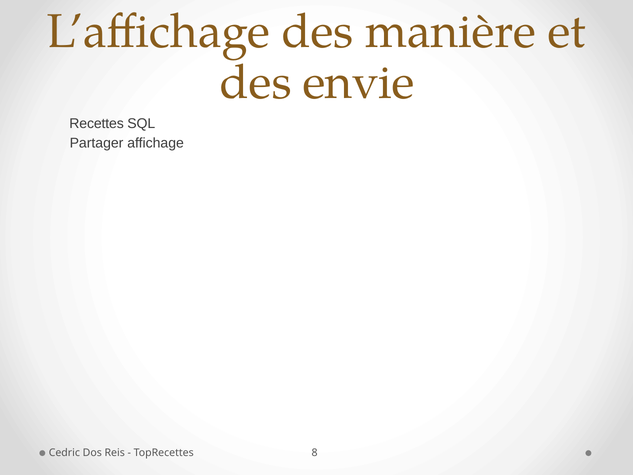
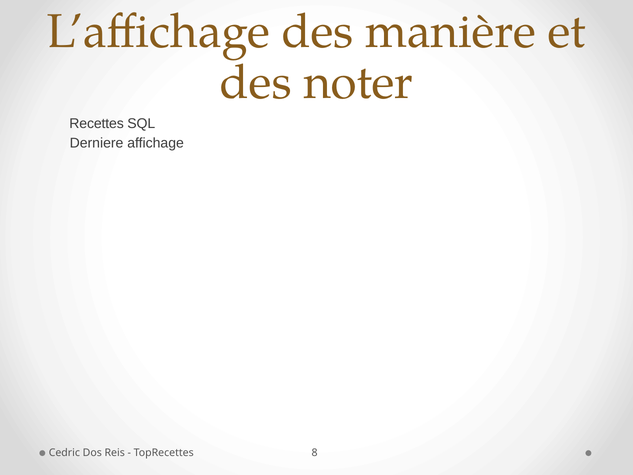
envie: envie -> noter
Partager: Partager -> Derniere
